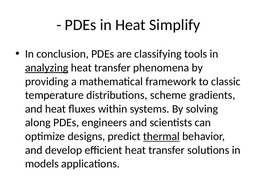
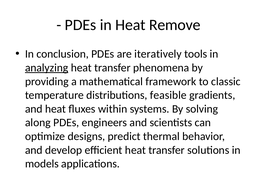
Simplify: Simplify -> Remove
classifying: classifying -> iteratively
scheme: scheme -> feasible
thermal underline: present -> none
